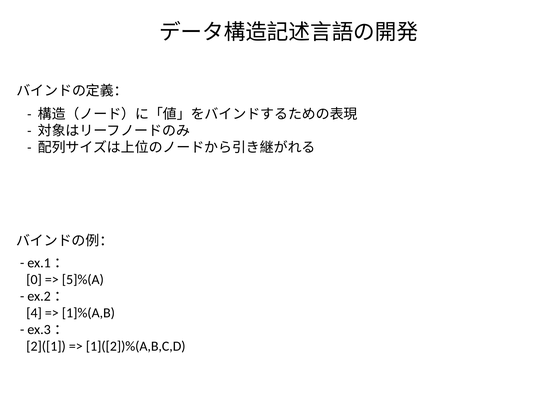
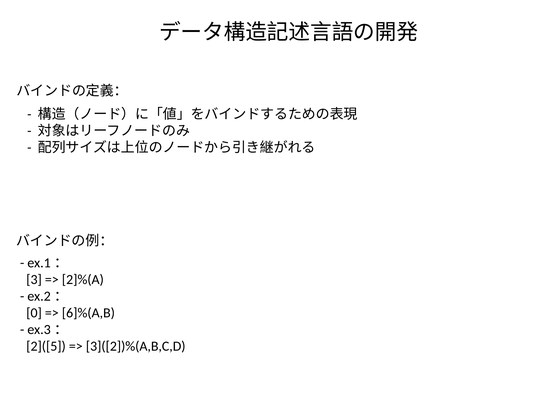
0: 0 -> 3
5]%(A: 5]%(A -> 2]%(A
4: 4 -> 0
1]%(A,B: 1]%(A,B -> 6]%(A,B
2]([1: 2]([1 -> 2]([5
1]([2])%(A,B,C,D: 1]([2])%(A,B,C,D -> 3]([2])%(A,B,C,D
